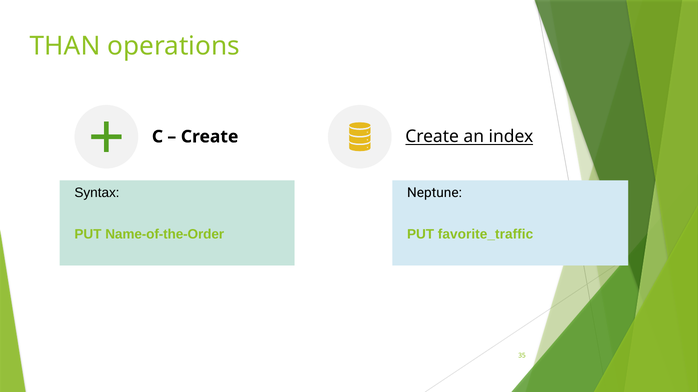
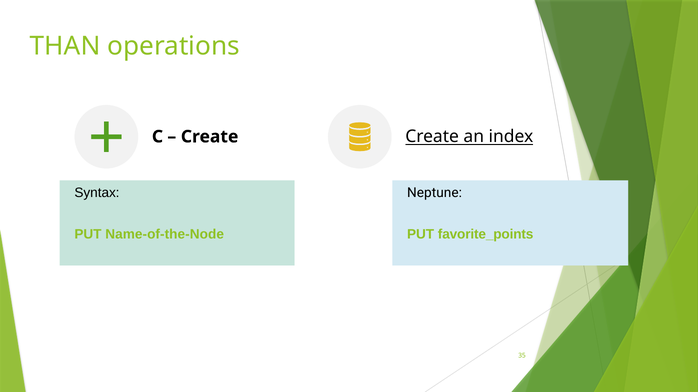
Name-of-the-Order: Name-of-the-Order -> Name-of-the-Node
favorite_traffic: favorite_traffic -> favorite_points
